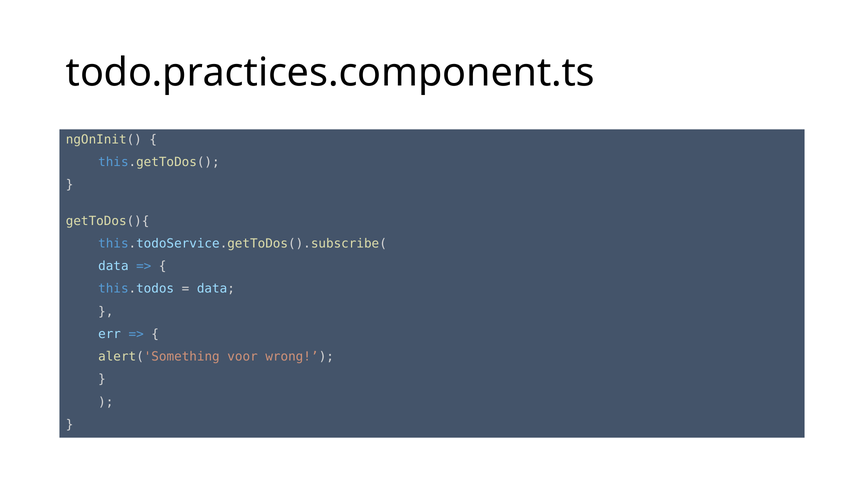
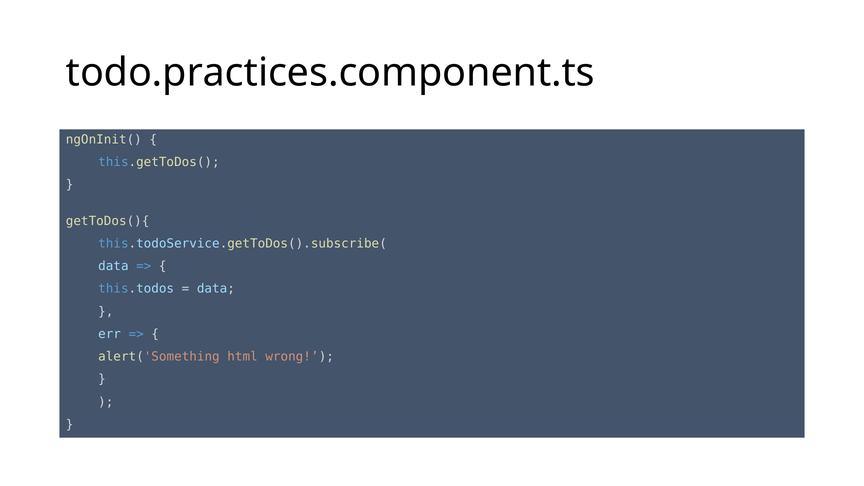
voor: voor -> html
